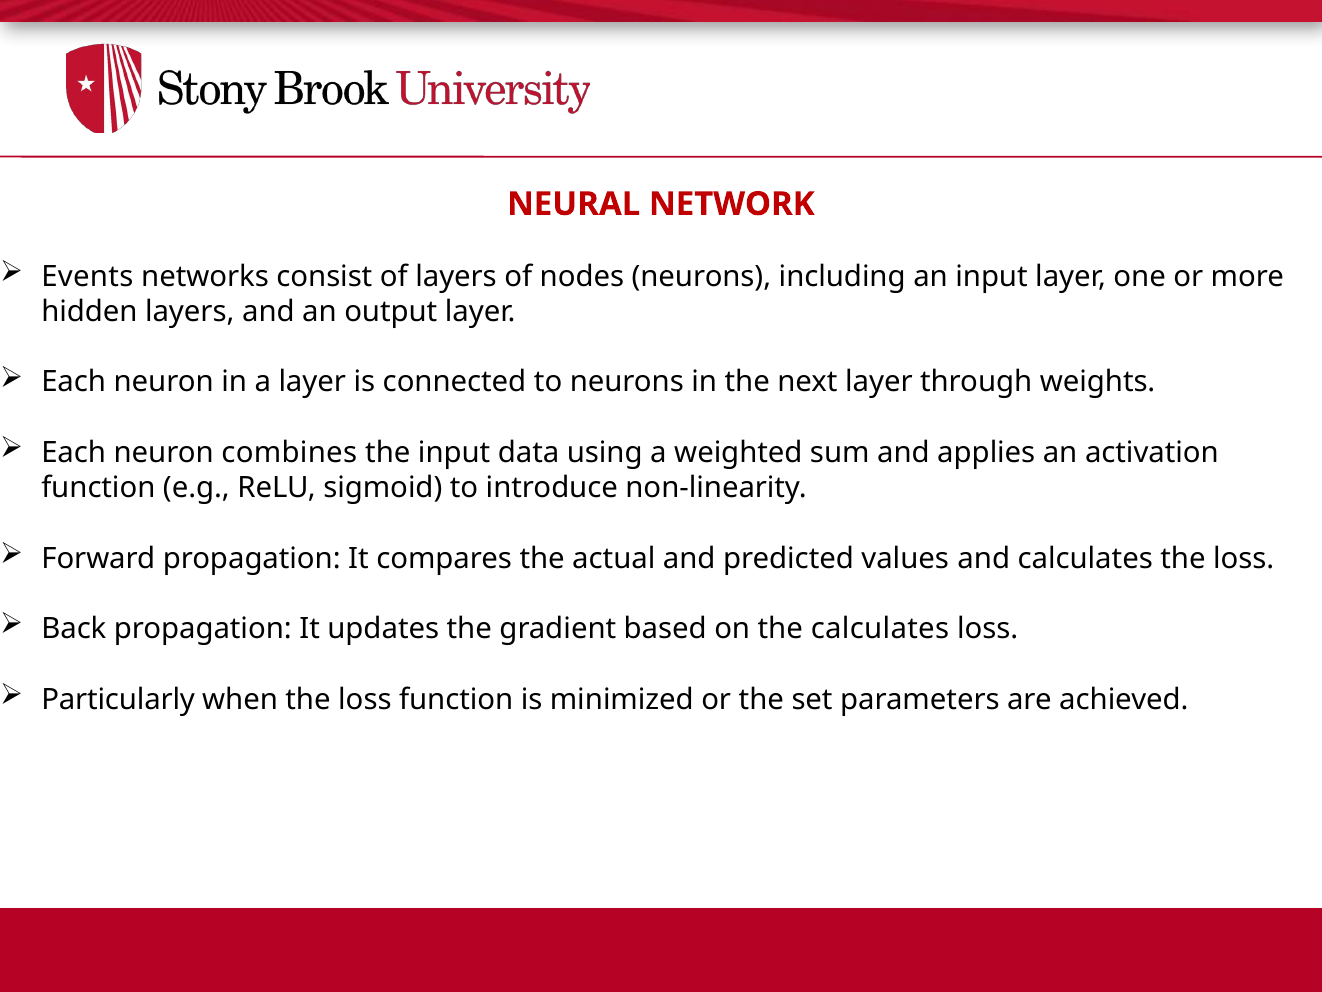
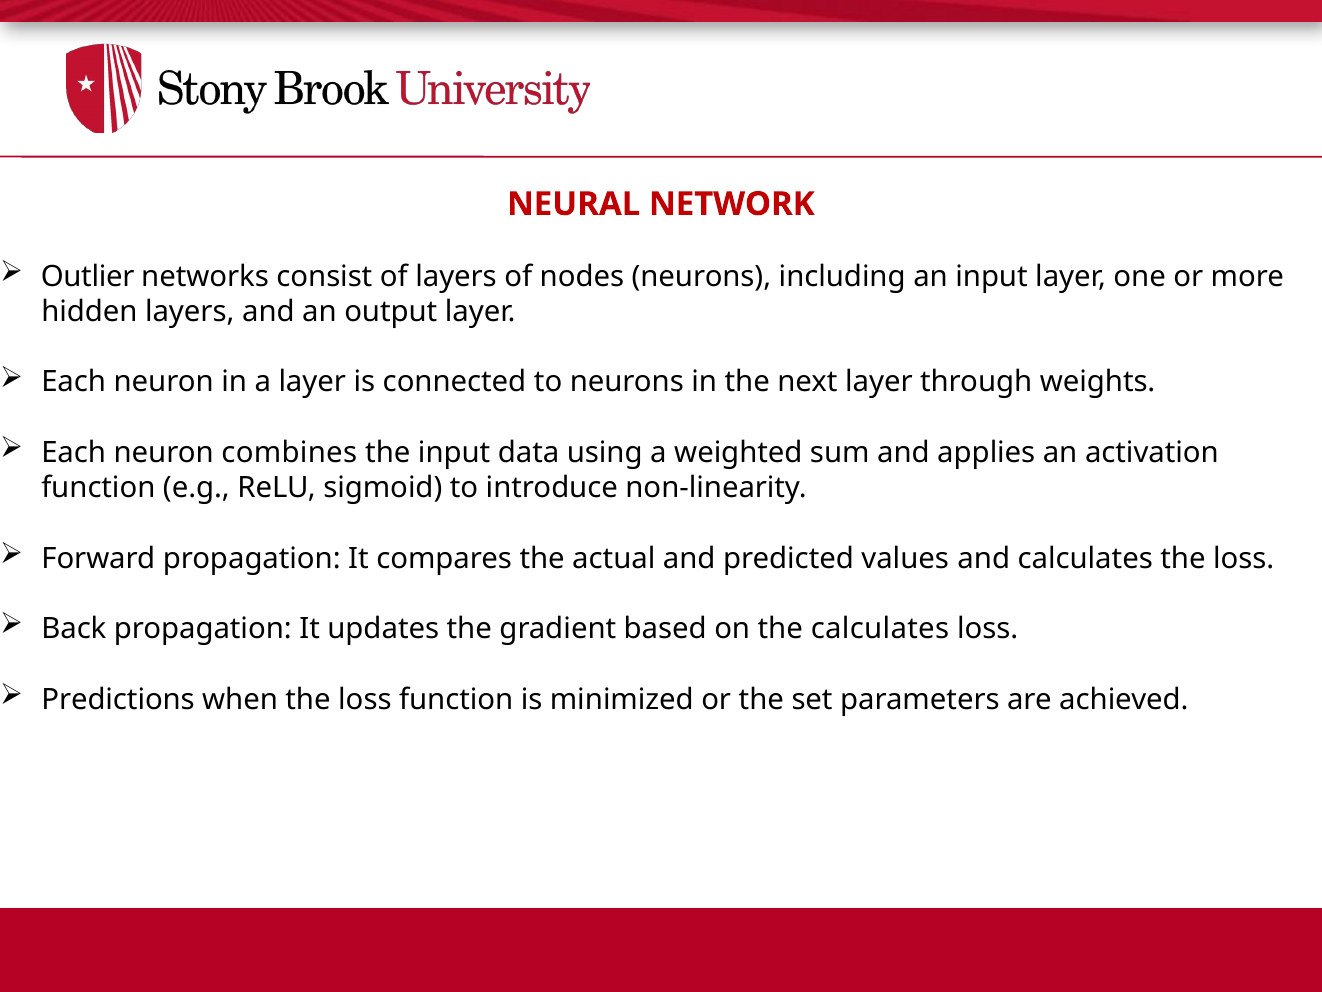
Events: Events -> Outlier
Particularly: Particularly -> Predictions
